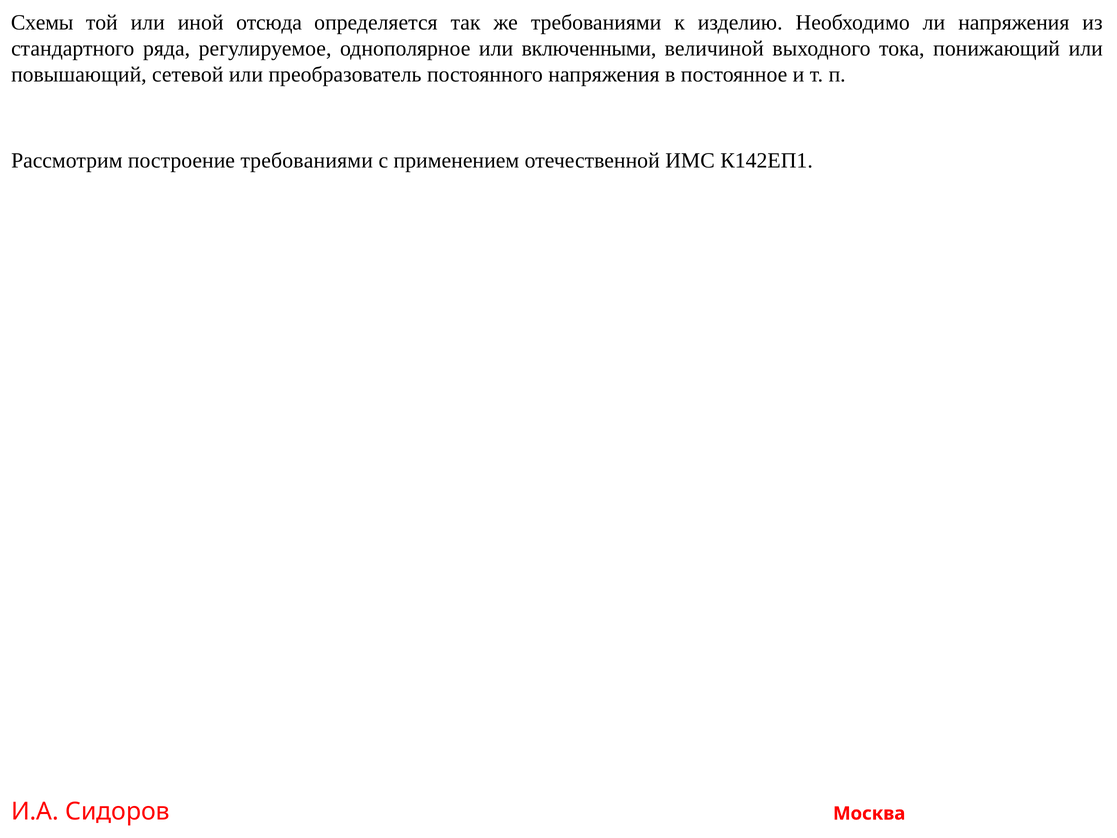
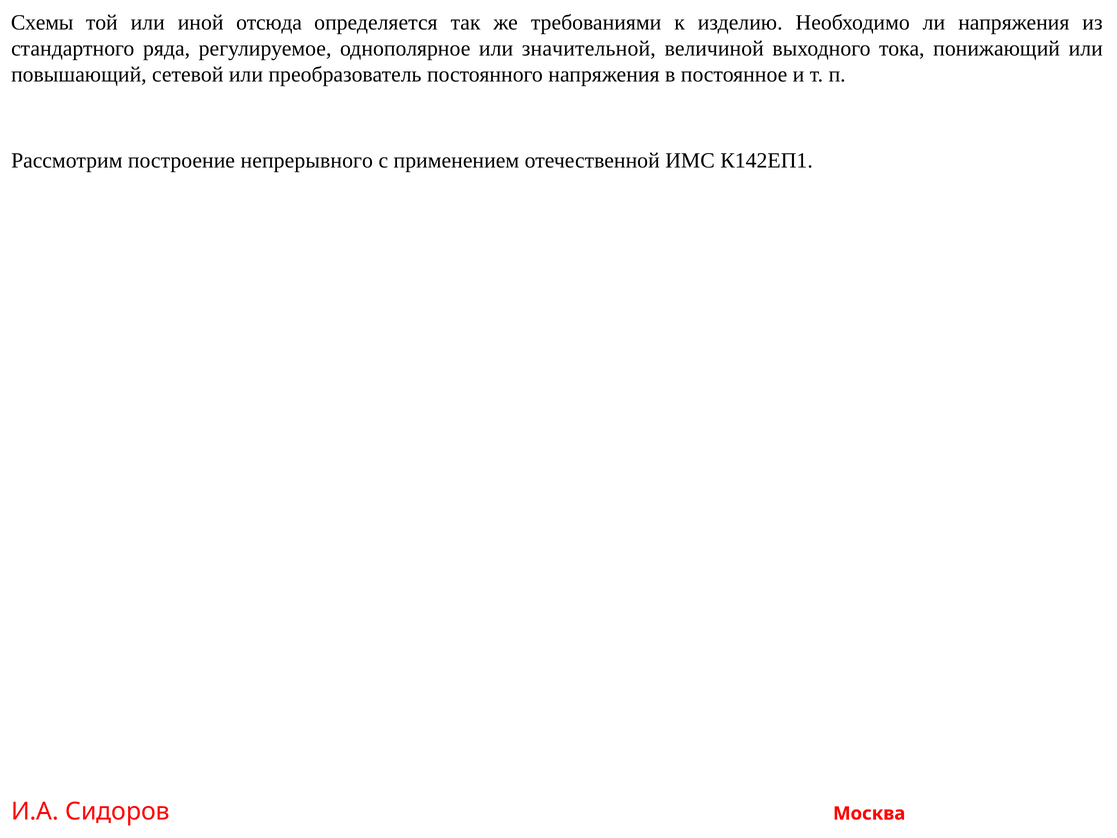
включенными: включенными -> значительной
построение требованиями: требованиями -> непрерывного
